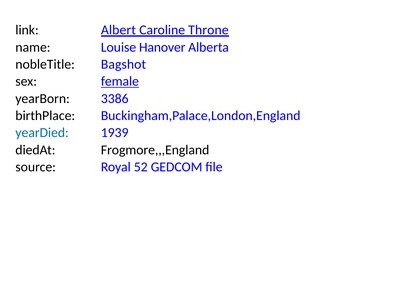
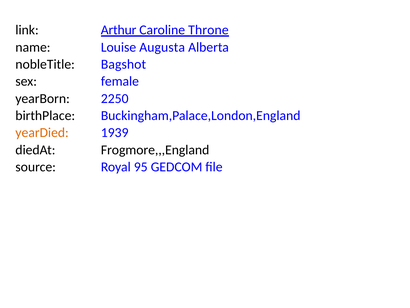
Albert: Albert -> Arthur
Hanover: Hanover -> Augusta
female underline: present -> none
3386: 3386 -> 2250
yearDied colour: blue -> orange
52: 52 -> 95
